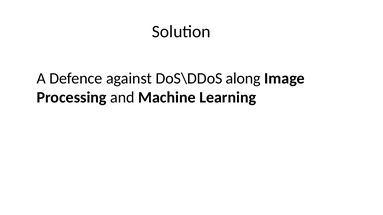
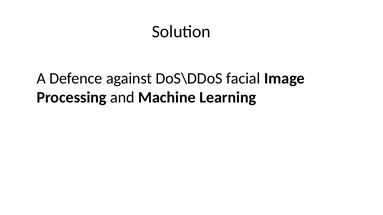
along: along -> facial
